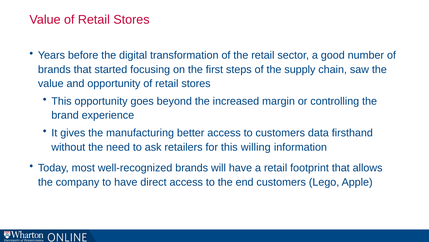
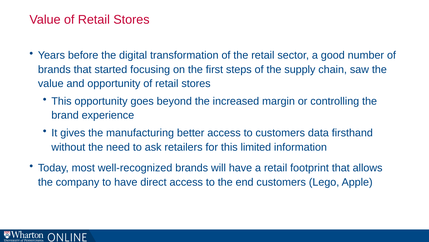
willing: willing -> limited
